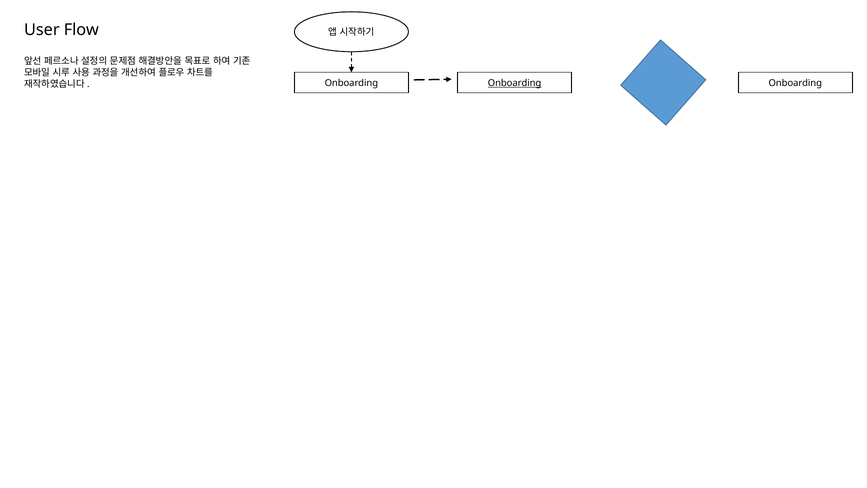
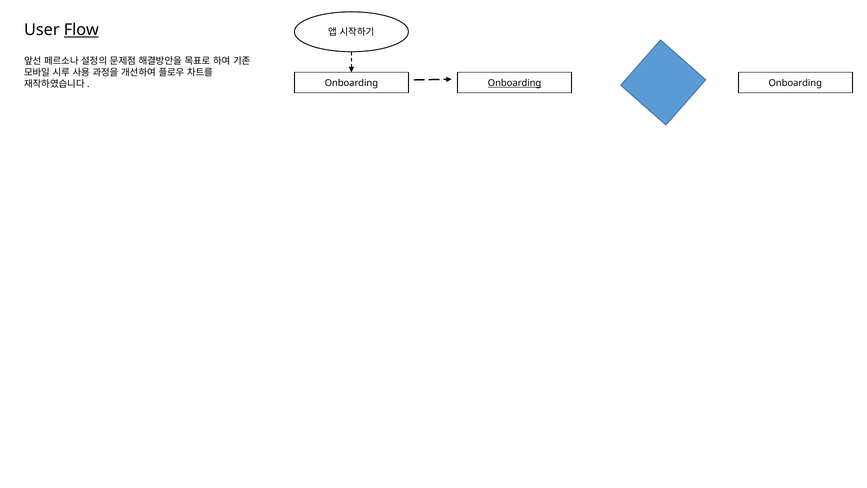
Flow underline: none -> present
